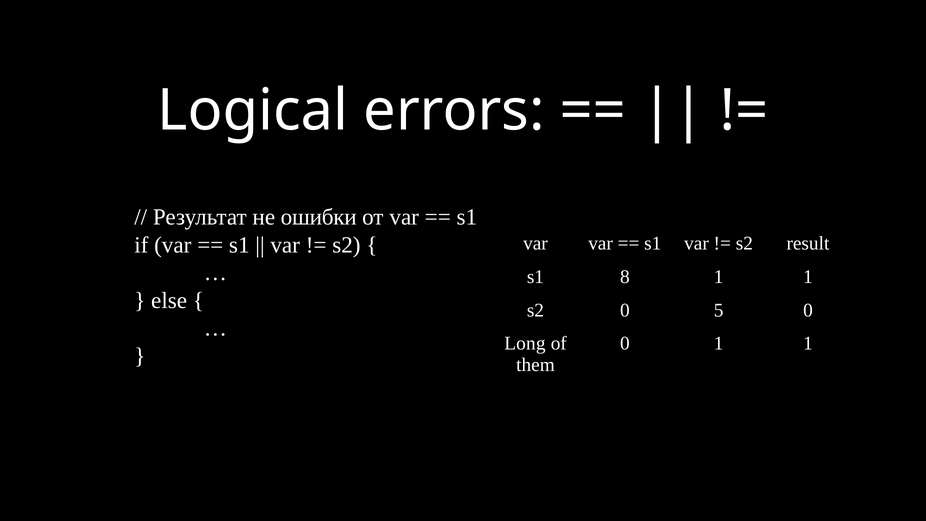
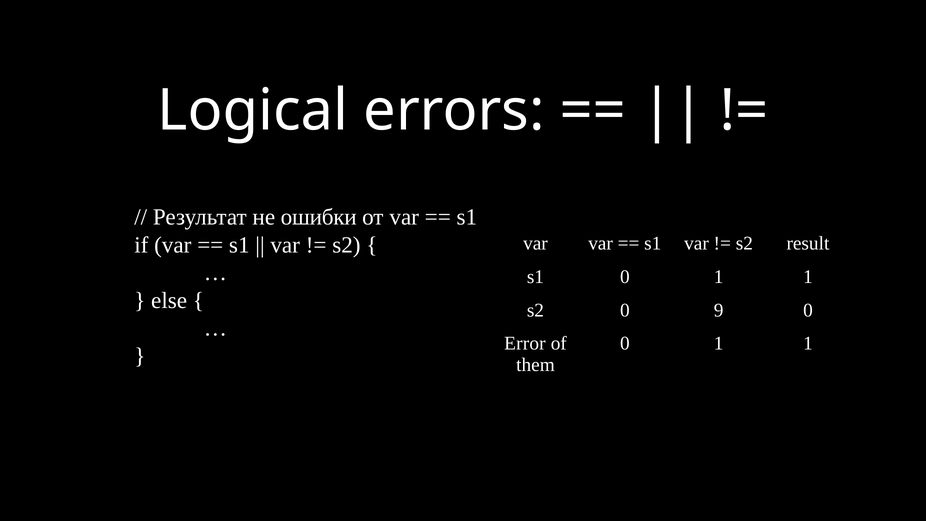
s1 8: 8 -> 0
5: 5 -> 9
Long: Long -> Error
